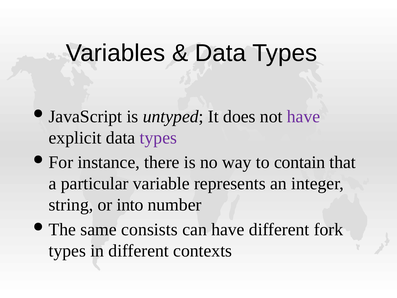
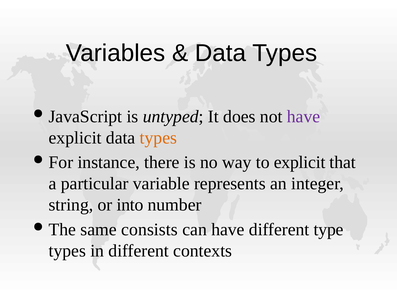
types at (158, 138) colour: purple -> orange
to contain: contain -> explicit
fork: fork -> type
